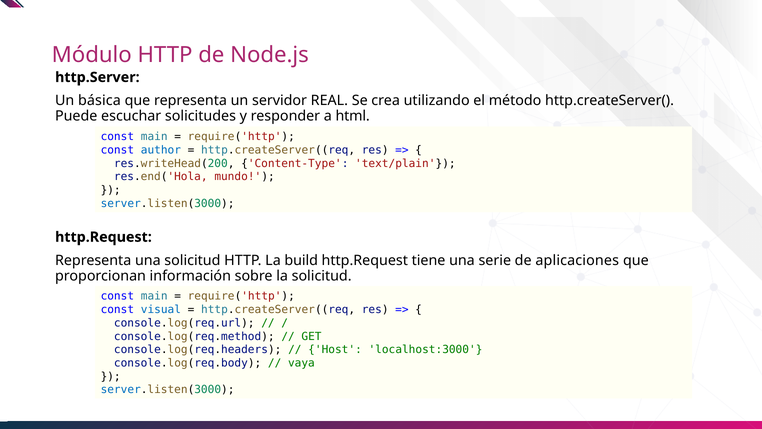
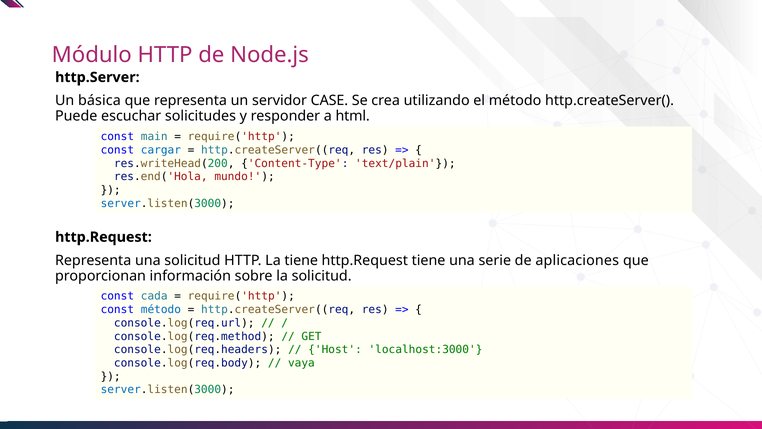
REAL: REAL -> CASE
author: author -> cargar
La build: build -> tiene
main at (154, 296): main -> cada
const visual: visual -> método
